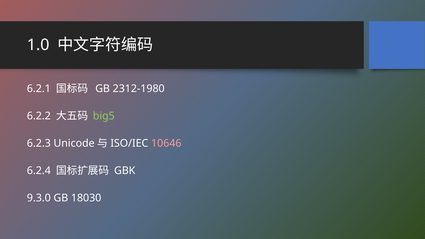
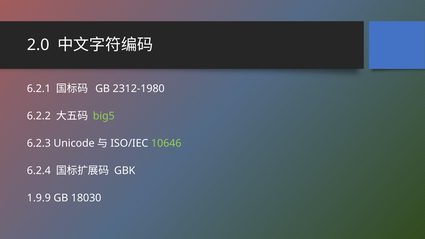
1.0: 1.0 -> 2.0
10646 colour: pink -> light green
9.3.0: 9.3.0 -> 1.9.9
